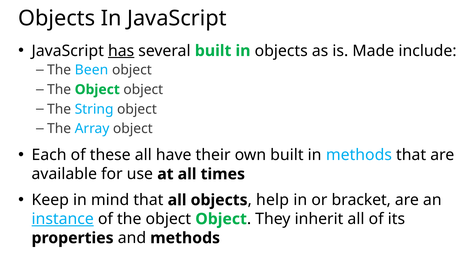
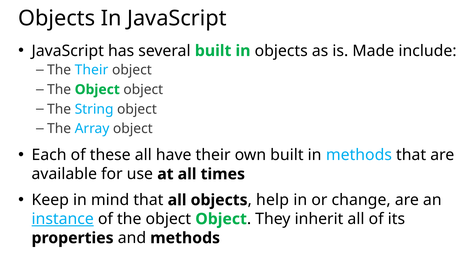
has underline: present -> none
The Been: Been -> Their
bracket: bracket -> change
